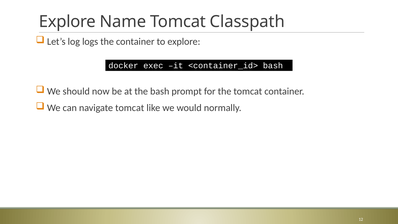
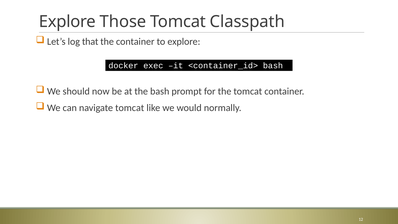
Name: Name -> Those
logs: logs -> that
